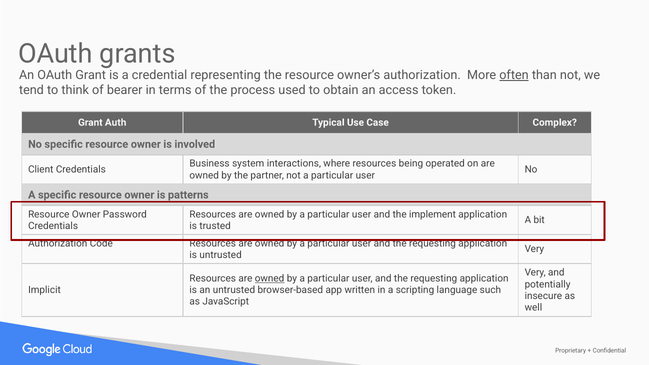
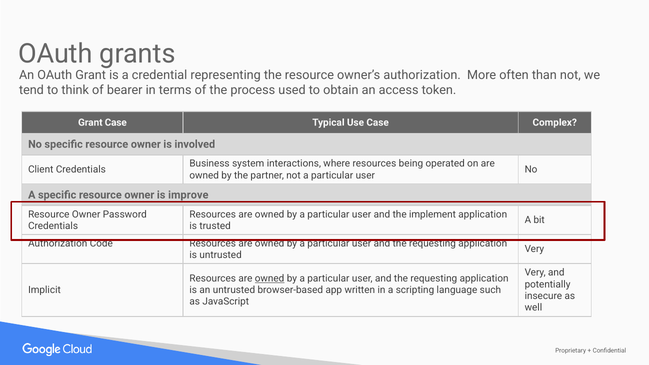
often underline: present -> none
Grant Auth: Auth -> Case
patterns: patterns -> improve
